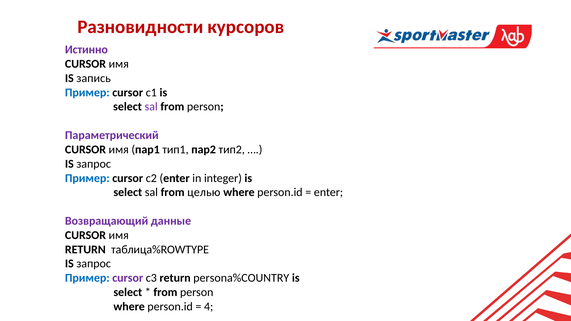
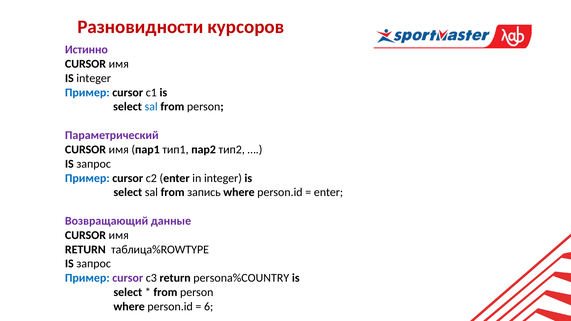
IS запись: запись -> integer
sal at (151, 107) colour: purple -> blue
целью: целью -> запись
4: 4 -> 6
